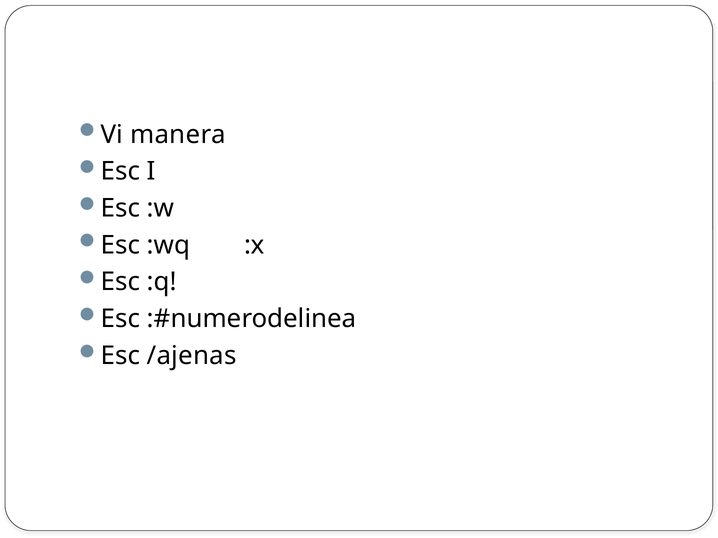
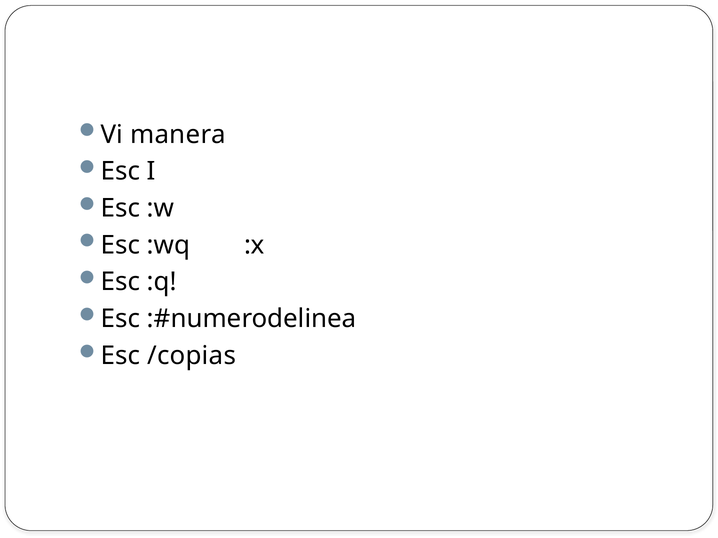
/ajenas: /ajenas -> /copias
